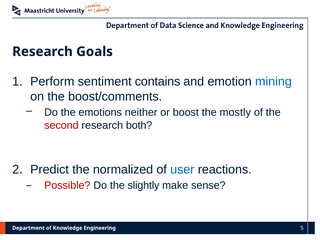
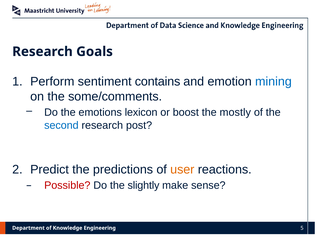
boost/comments: boost/comments -> some/comments
neither: neither -> lexicon
second colour: red -> blue
both: both -> post
normalized: normalized -> predictions
user colour: blue -> orange
